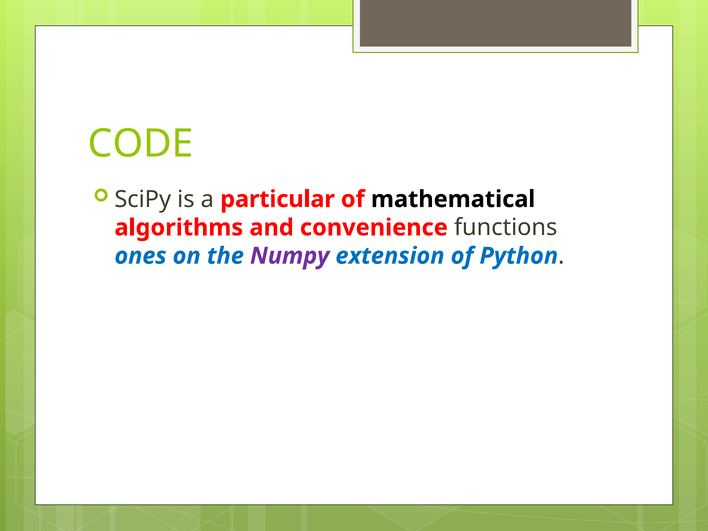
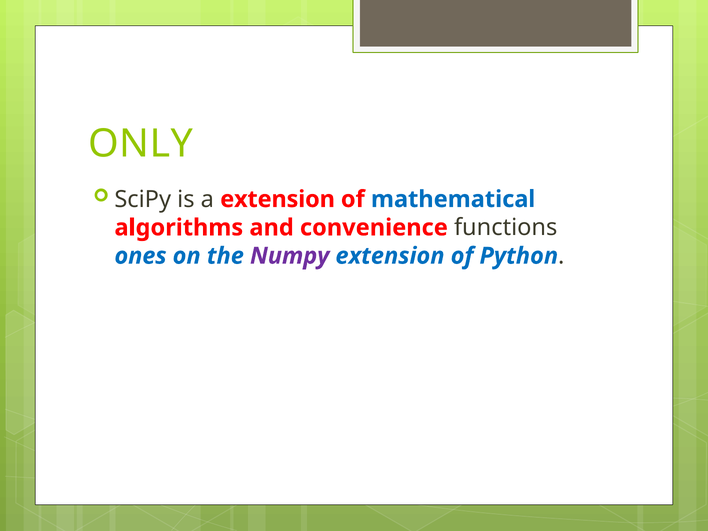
CODE: CODE -> ONLY
a particular: particular -> extension
mathematical colour: black -> blue
